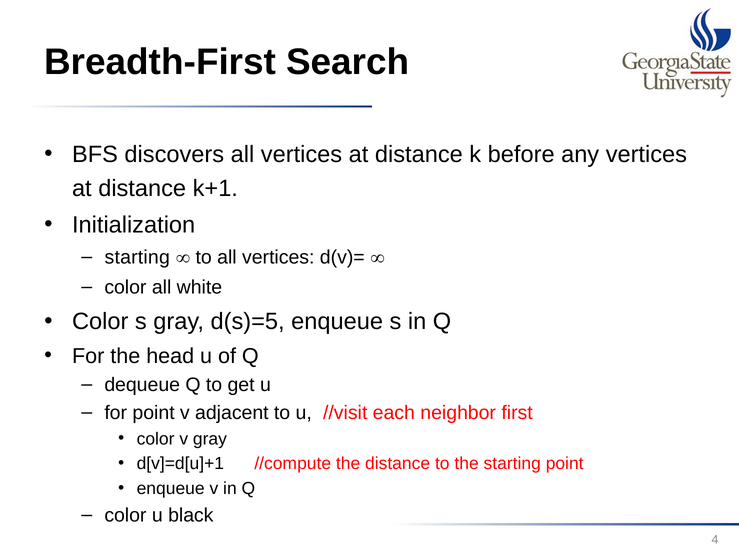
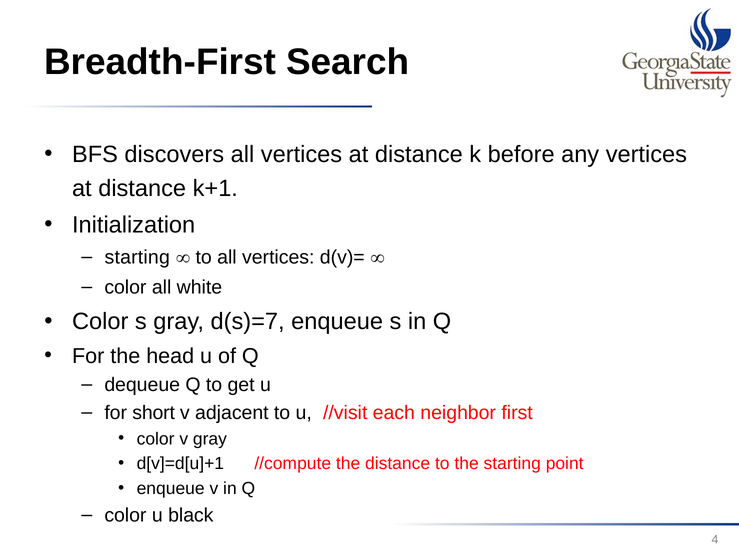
d(s)=5: d(s)=5 -> d(s)=7
for point: point -> short
